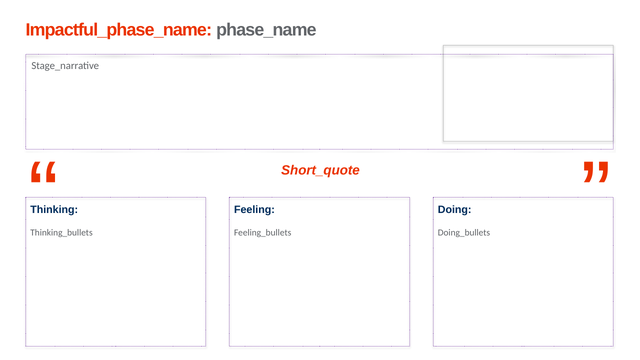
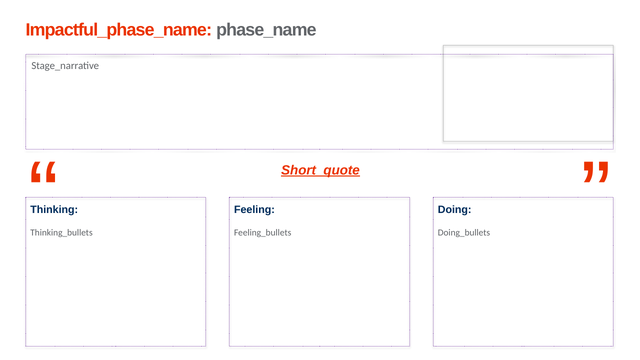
Short_quote underline: none -> present
